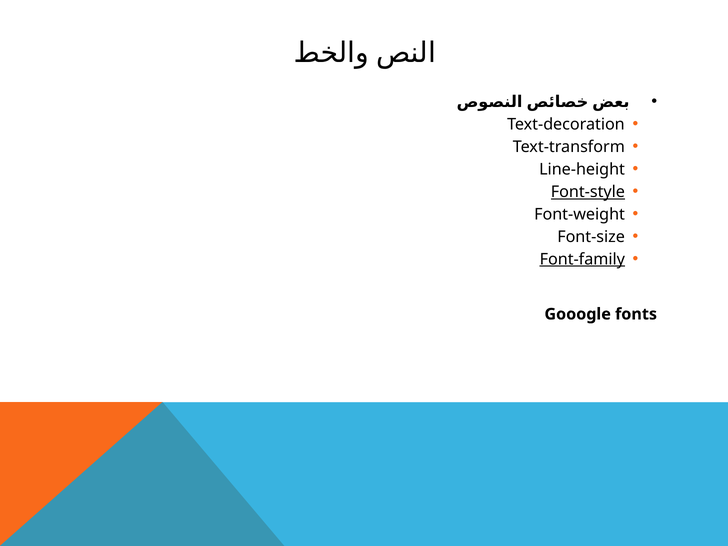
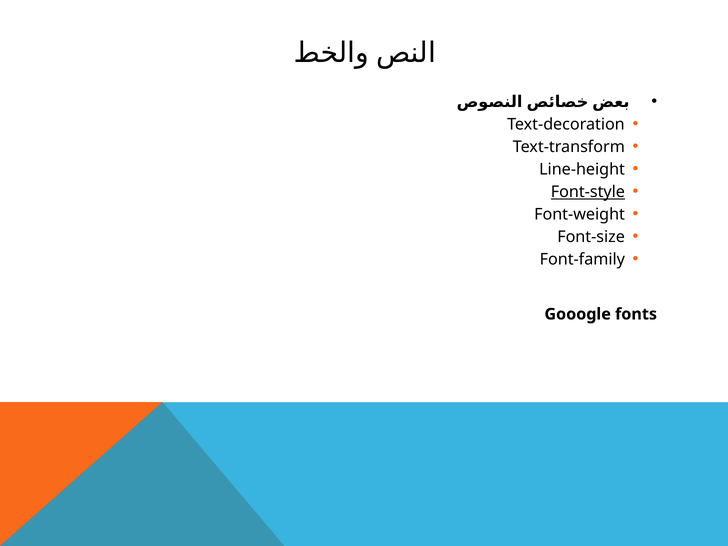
Font-family underline: present -> none
